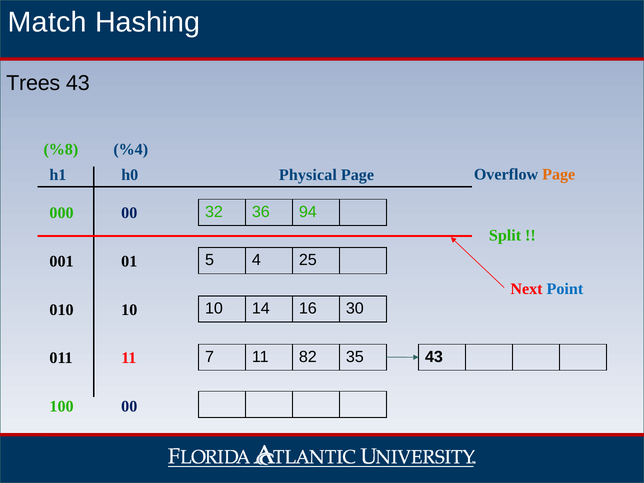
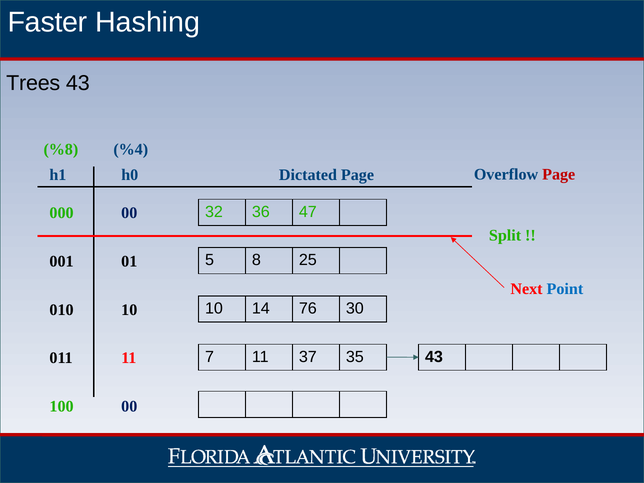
Match: Match -> Faster
Physical: Physical -> Dictated
Page at (559, 175) colour: orange -> red
94: 94 -> 47
4: 4 -> 8
16: 16 -> 76
82: 82 -> 37
